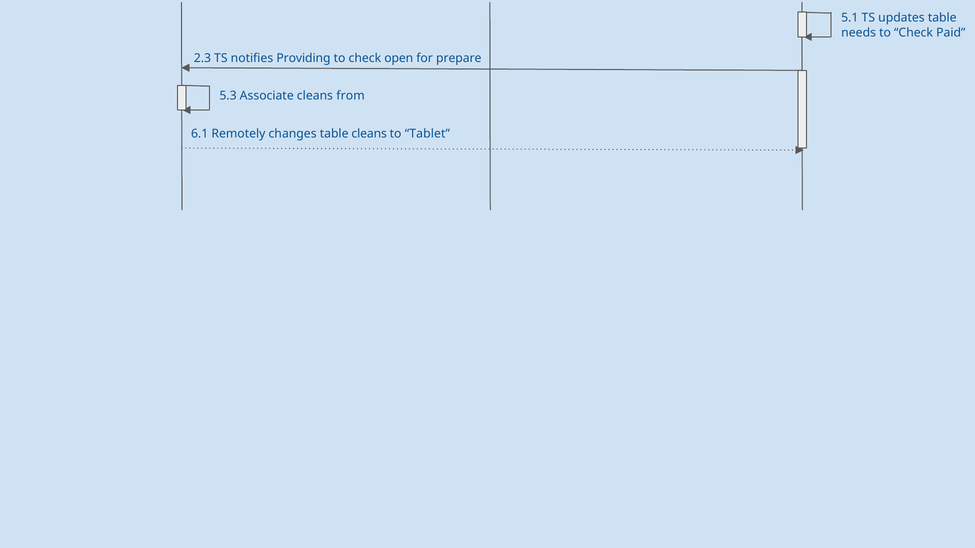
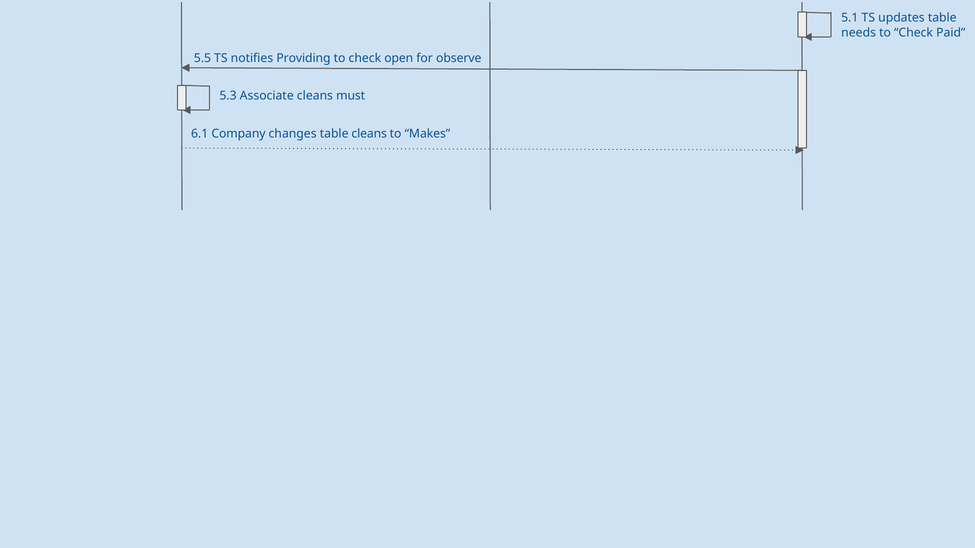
2.3: 2.3 -> 5.5
prepare: prepare -> observe
from: from -> must
Remotely: Remotely -> Company
Tablet: Tablet -> Makes
